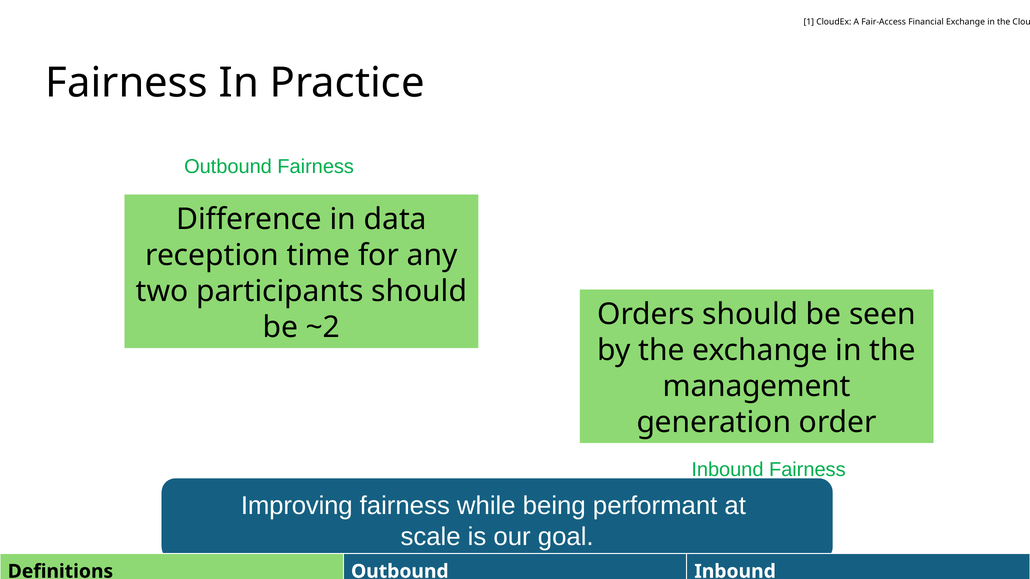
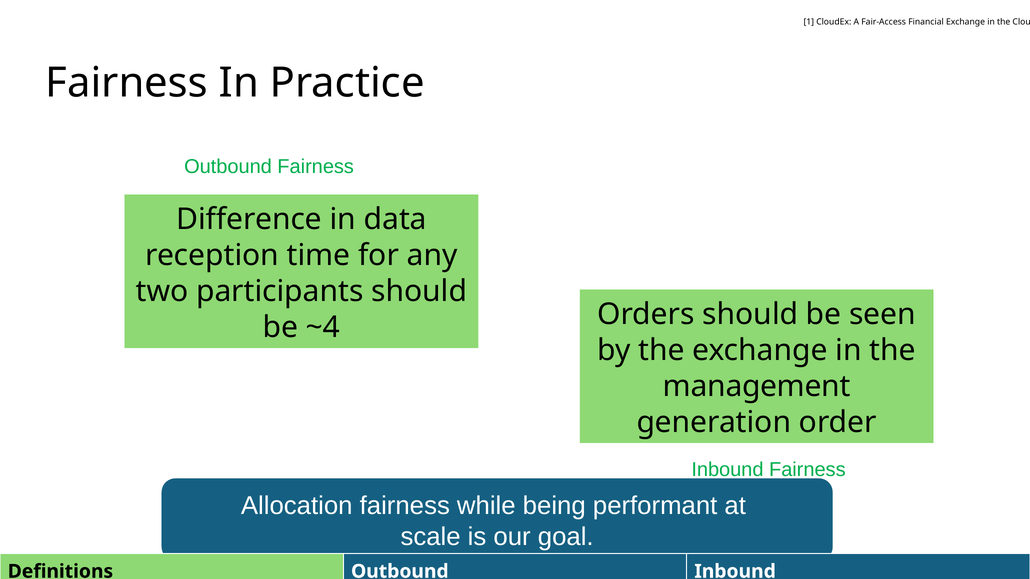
~2: ~2 -> ~4
Improving: Improving -> Allocation
